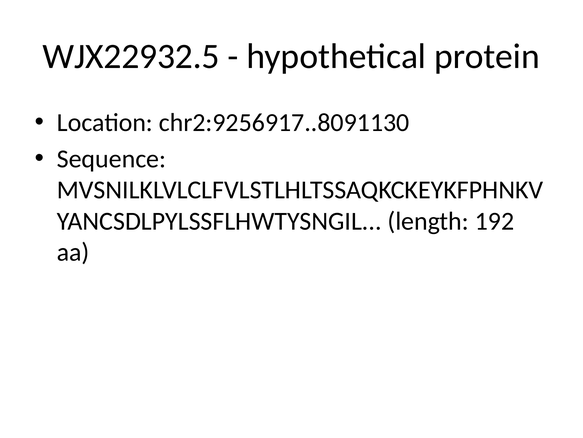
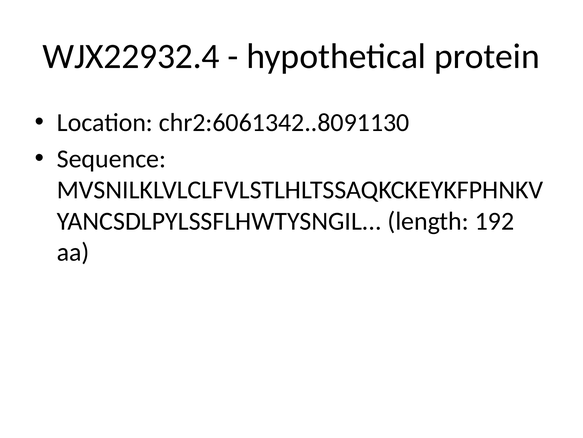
WJX22932.5: WJX22932.5 -> WJX22932.4
chr2:9256917..8091130: chr2:9256917..8091130 -> chr2:6061342..8091130
